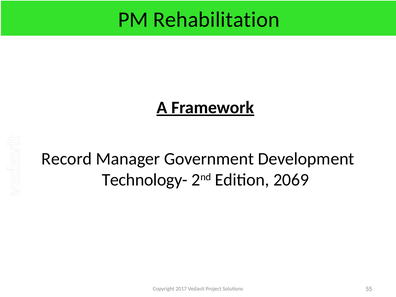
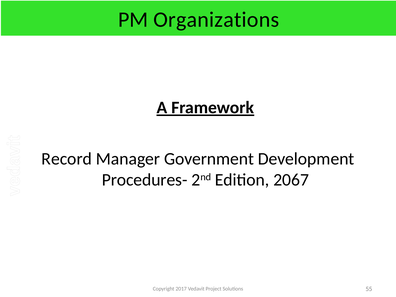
Rehabilitation: Rehabilitation -> Organizations
Technology-: Technology- -> Procedures-
2069: 2069 -> 2067
